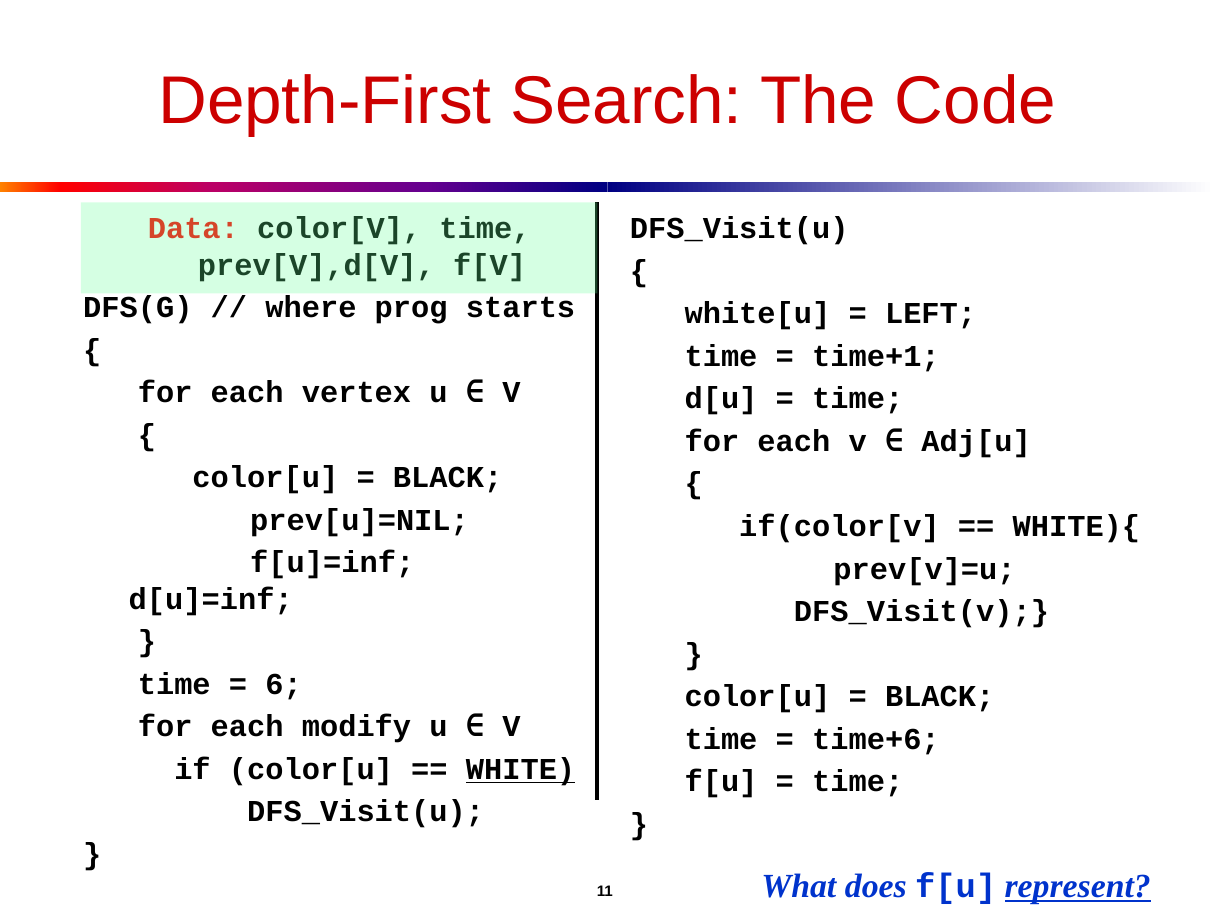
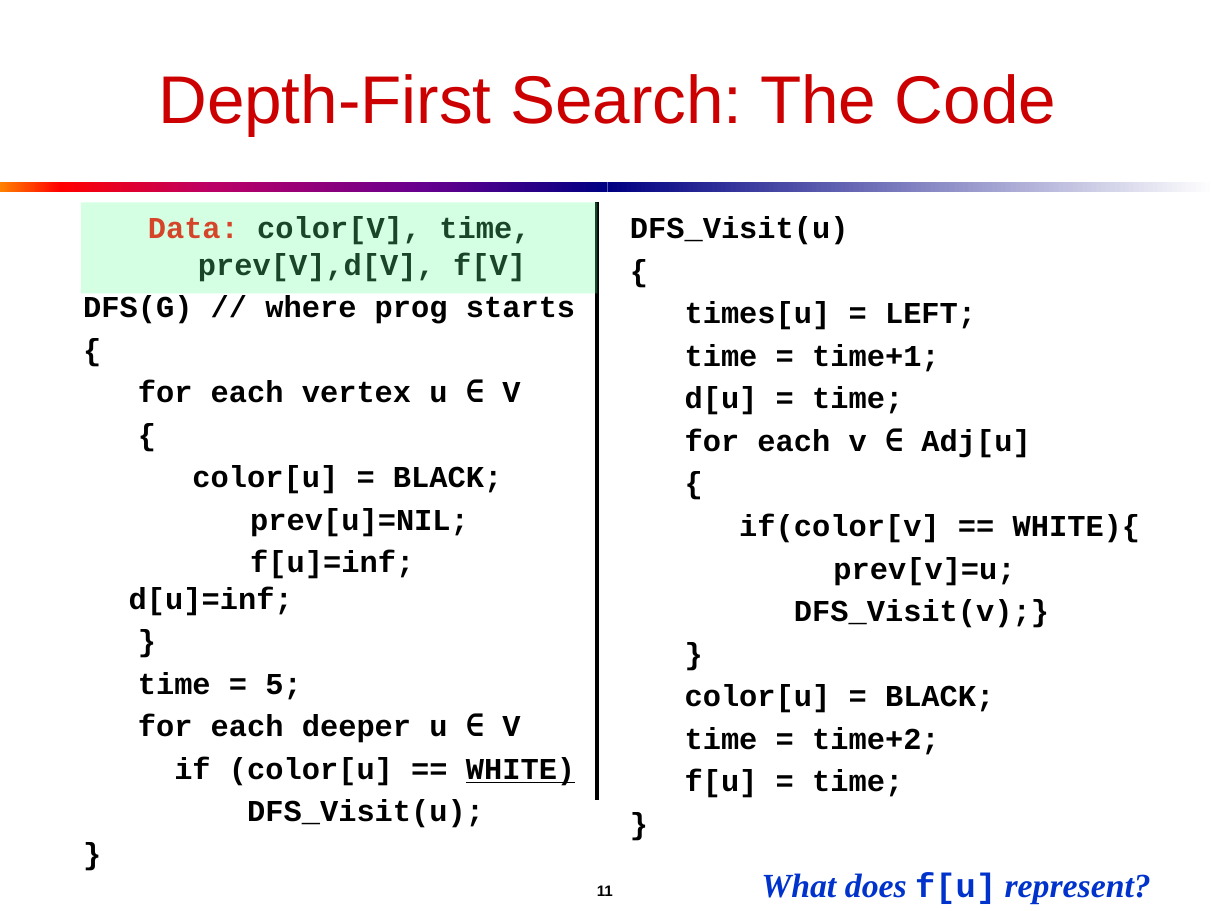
white[u: white[u -> times[u
6: 6 -> 5
modify: modify -> deeper
time+6: time+6 -> time+2
represent underline: present -> none
